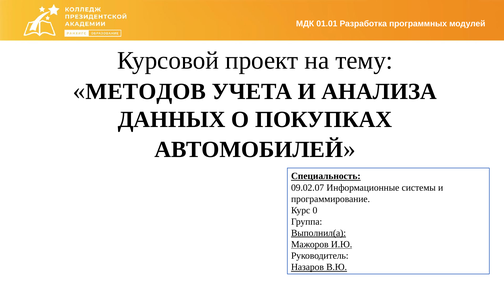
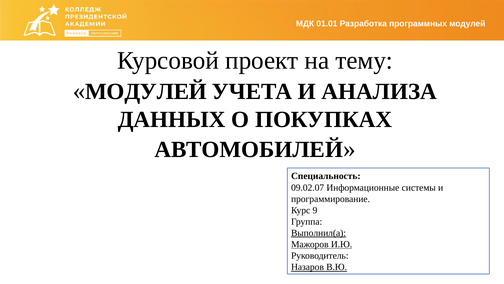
МЕТОДОВ at (146, 91): МЕТОДОВ -> МОДУЛЕЙ
Специальность underline: present -> none
0: 0 -> 9
